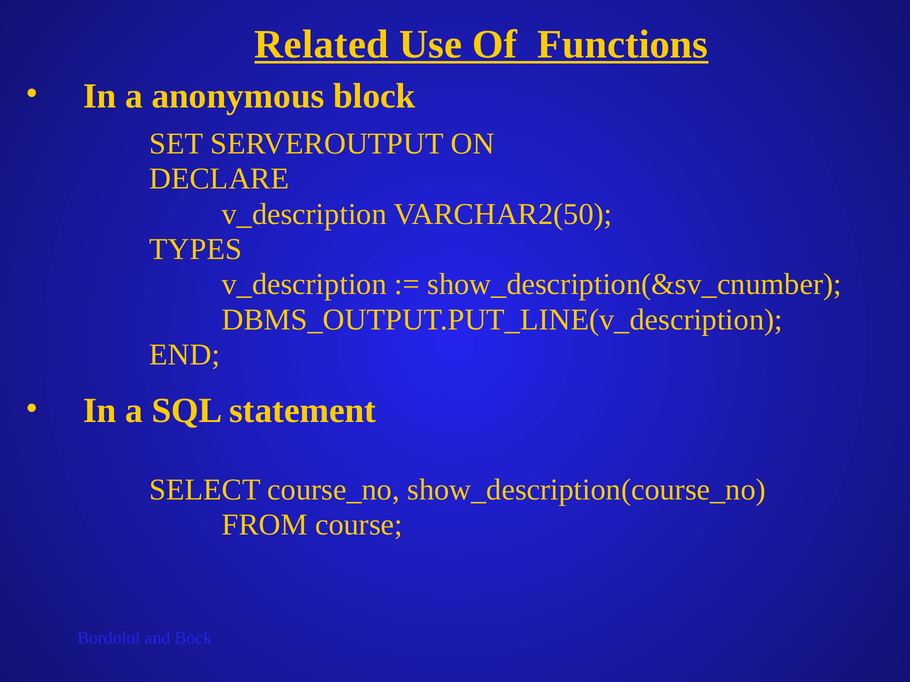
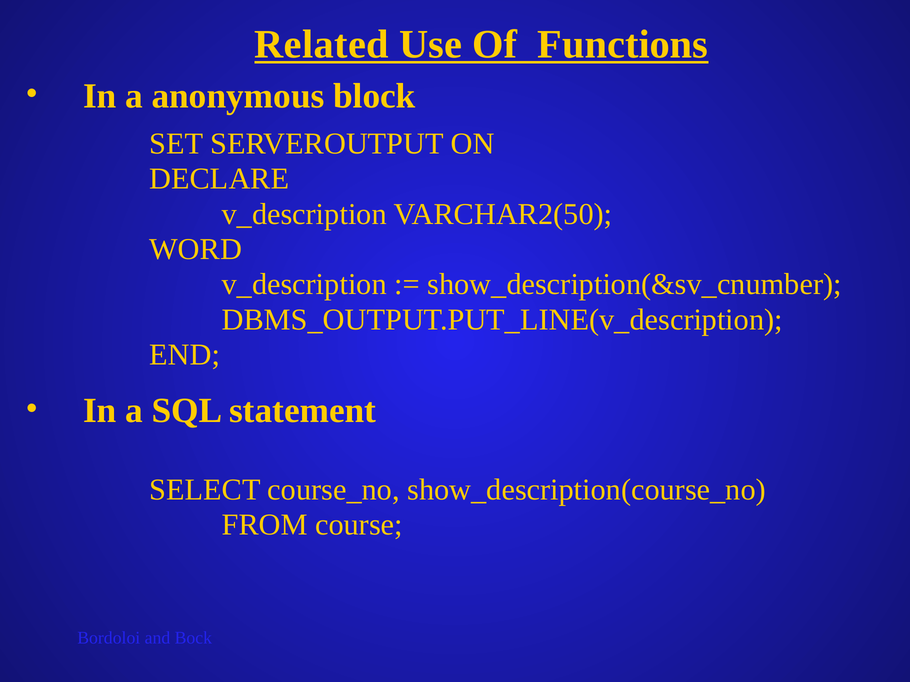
TYPES: TYPES -> WORD
